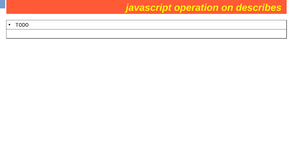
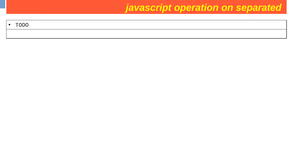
describes: describes -> separated
